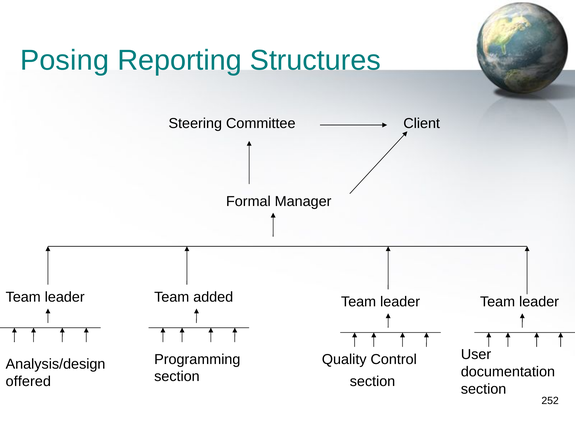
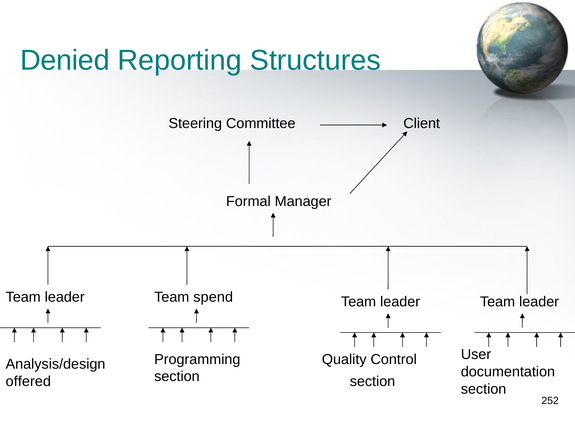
Posing: Posing -> Denied
added: added -> spend
